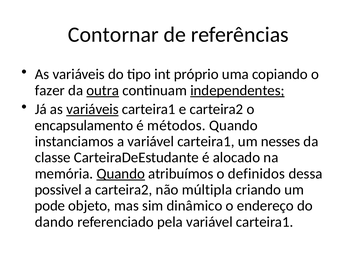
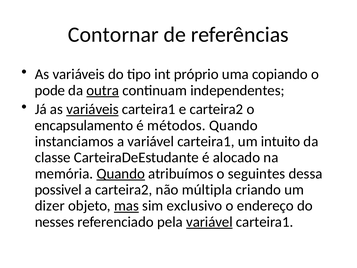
fazer: fazer -> pode
independentes underline: present -> none
nesses: nesses -> intuito
definidos: definidos -> seguintes
pode: pode -> dizer
mas underline: none -> present
dinâmico: dinâmico -> exclusivo
dando: dando -> nesses
variável at (209, 222) underline: none -> present
